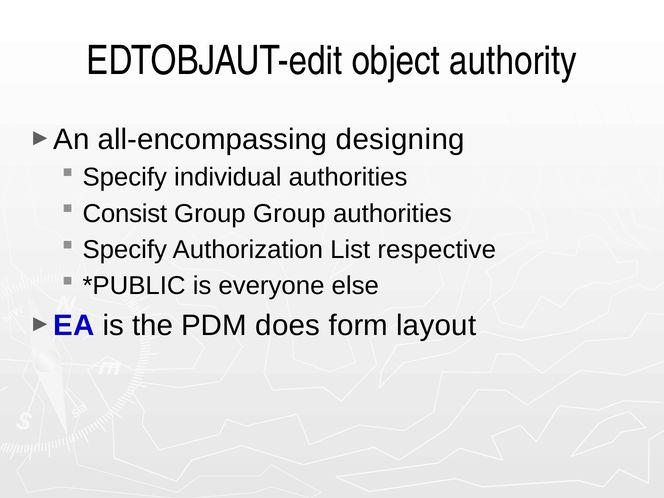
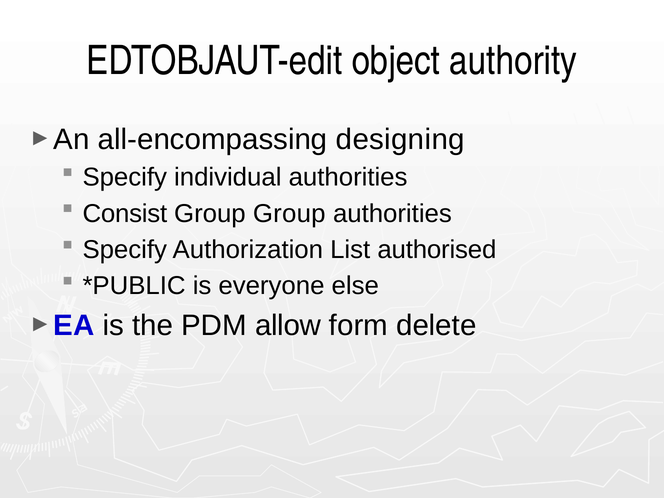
respective: respective -> authorised
does: does -> allow
layout: layout -> delete
